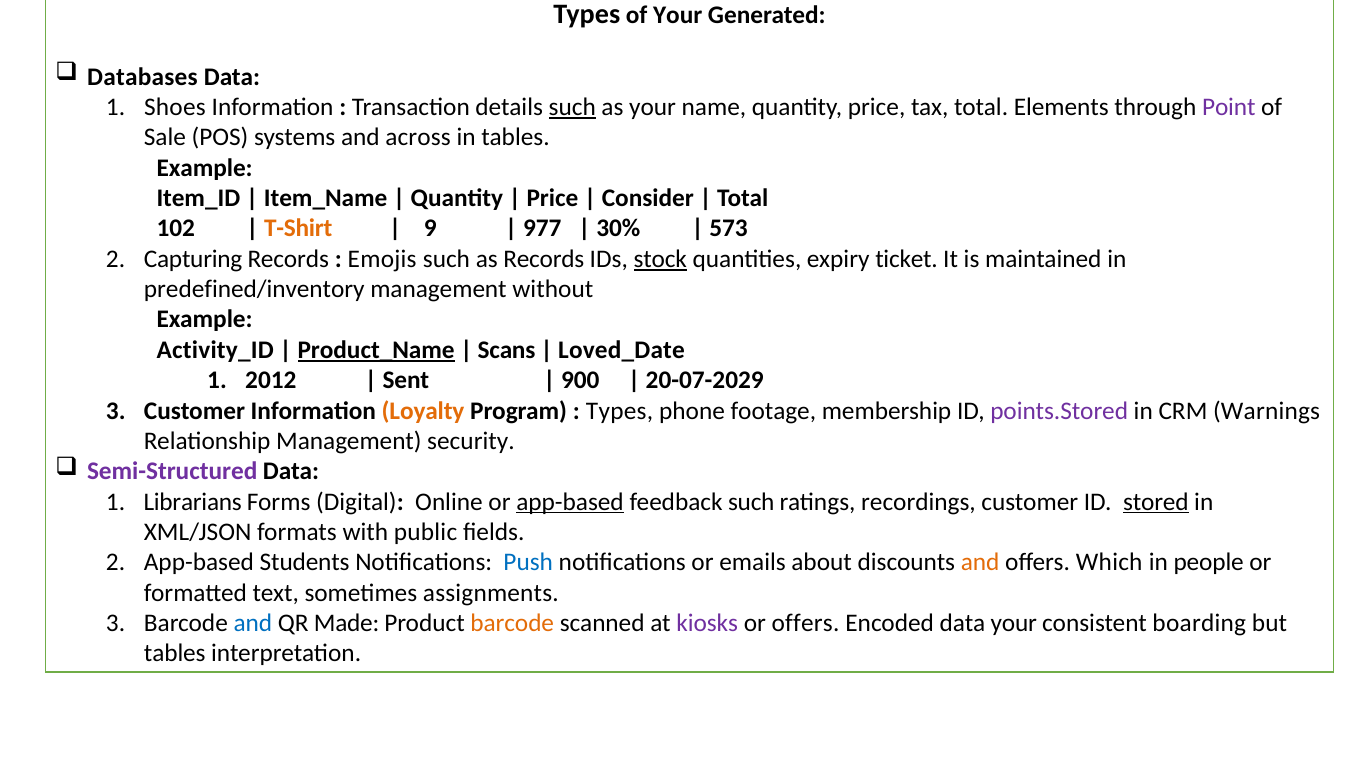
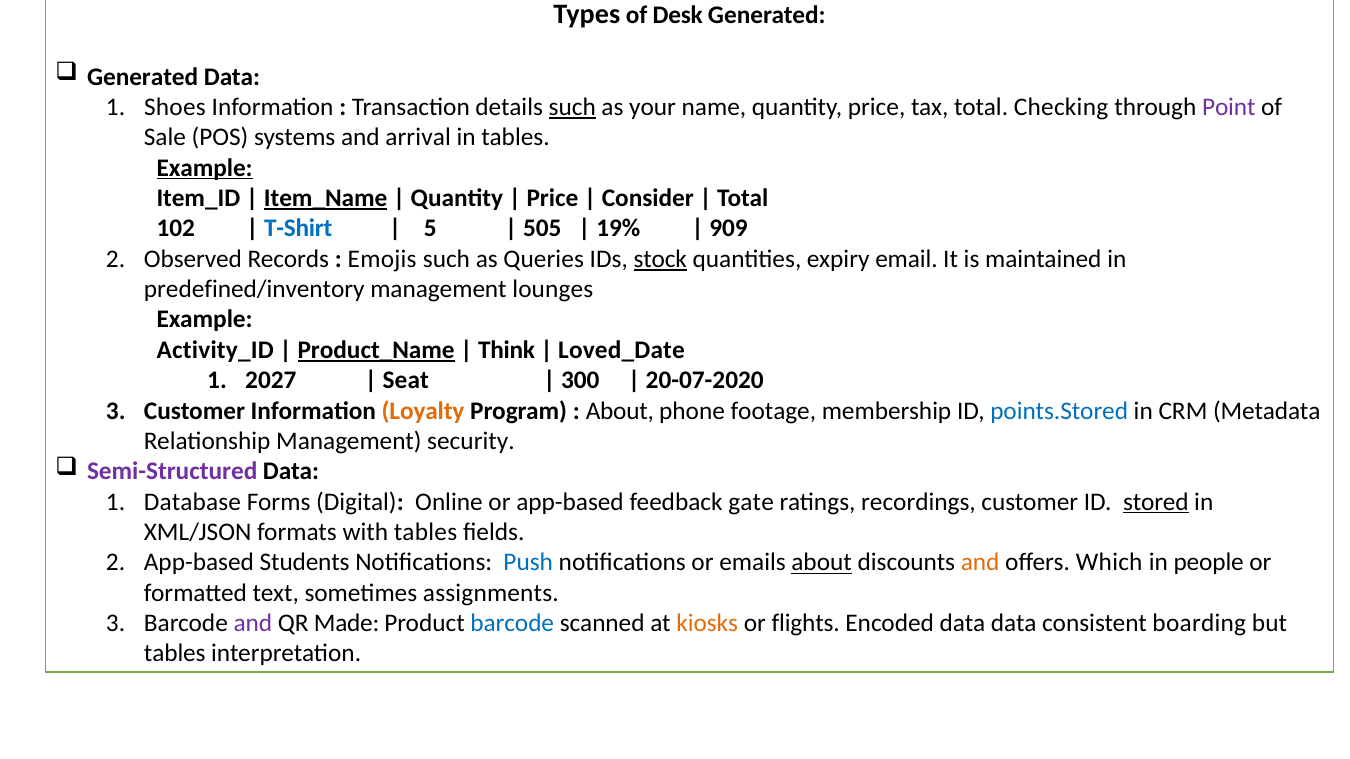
of Your: Your -> Desk
Databases at (142, 77): Databases -> Generated
Elements: Elements -> Checking
across: across -> arrival
Example at (205, 168) underline: none -> present
Item_Name underline: none -> present
T-Shirt colour: orange -> blue
9: 9 -> 5
977: 977 -> 505
30%: 30% -> 19%
573: 573 -> 909
Capturing: Capturing -> Observed
as Records: Records -> Queries
ticket: ticket -> email
without: without -> lounges
Scans: Scans -> Think
2012: 2012 -> 2027
Sent: Sent -> Seat
900: 900 -> 300
20-07-2029: 20-07-2029 -> 20-07-2020
Types at (620, 411): Types -> About
points.Stored colour: purple -> blue
Warnings: Warnings -> Metadata
Librarians: Librarians -> Database
app-based at (570, 502) underline: present -> none
feedback such: such -> gate
with public: public -> tables
about at (822, 563) underline: none -> present
and at (253, 623) colour: blue -> purple
barcode at (512, 623) colour: orange -> blue
kiosks colour: purple -> orange
or offers: offers -> flights
data your: your -> data
